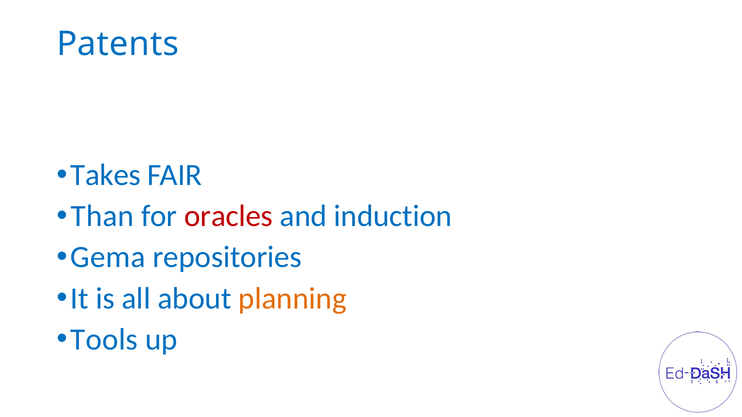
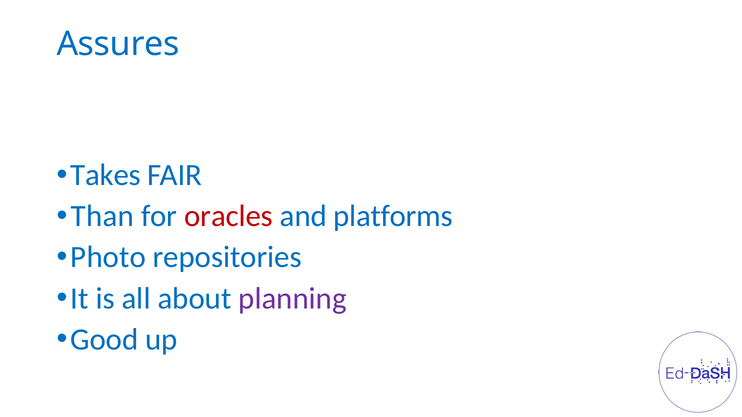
Patents: Patents -> Assures
induction: induction -> platforms
Gema: Gema -> Photo
planning colour: orange -> purple
Tools: Tools -> Good
